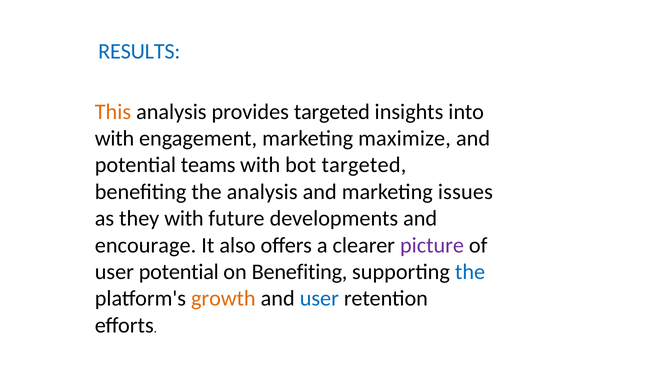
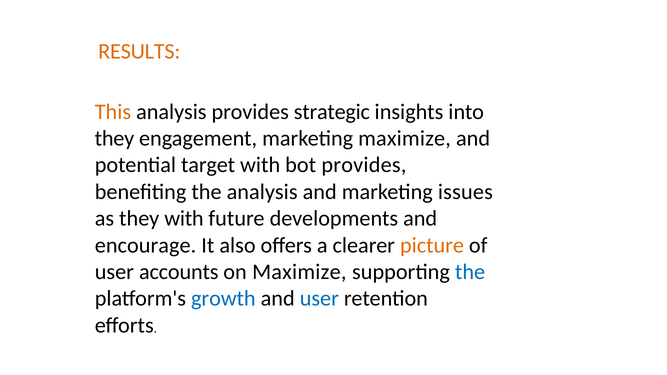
RESULTS colour: blue -> orange
provides targeted: targeted -> strategic
with at (114, 139): with -> they
teams: teams -> target
bot targeted: targeted -> provides
picture colour: purple -> orange
user potential: potential -> accounts
on Benefiting: Benefiting -> Maximize
growth colour: orange -> blue
